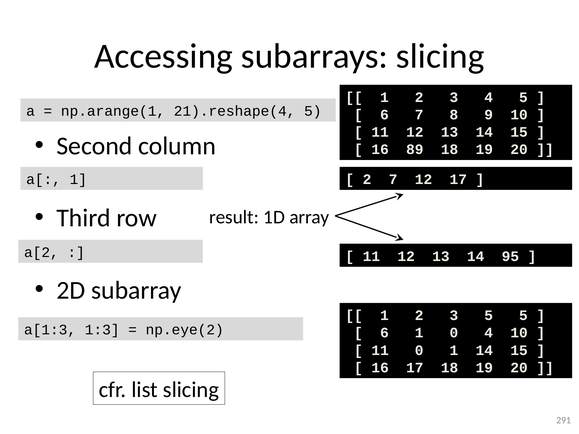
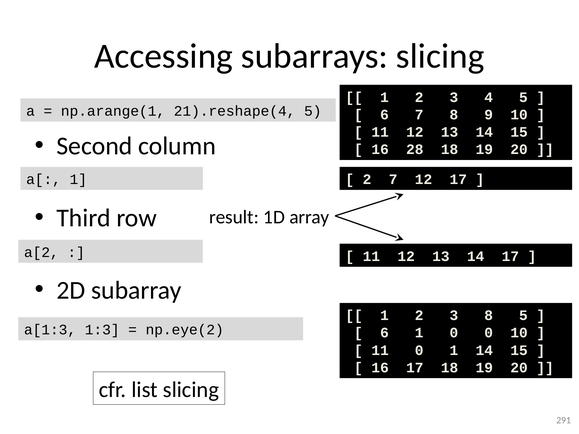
89: 89 -> 28
14 95: 95 -> 17
3 5: 5 -> 8
0 4: 4 -> 0
